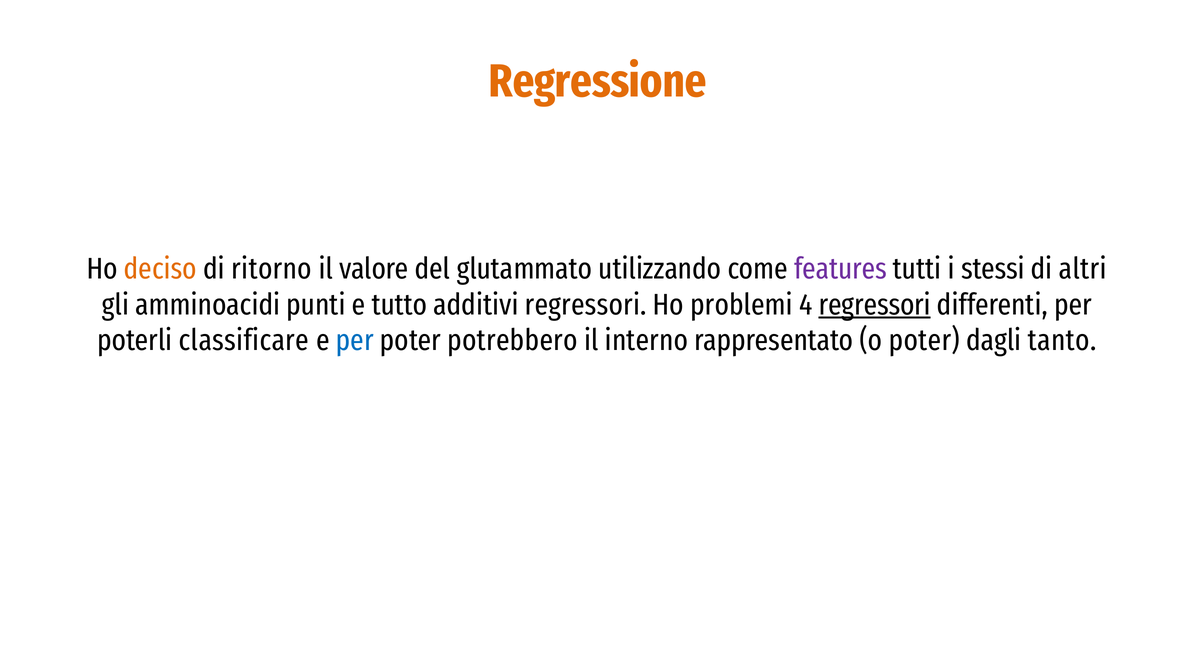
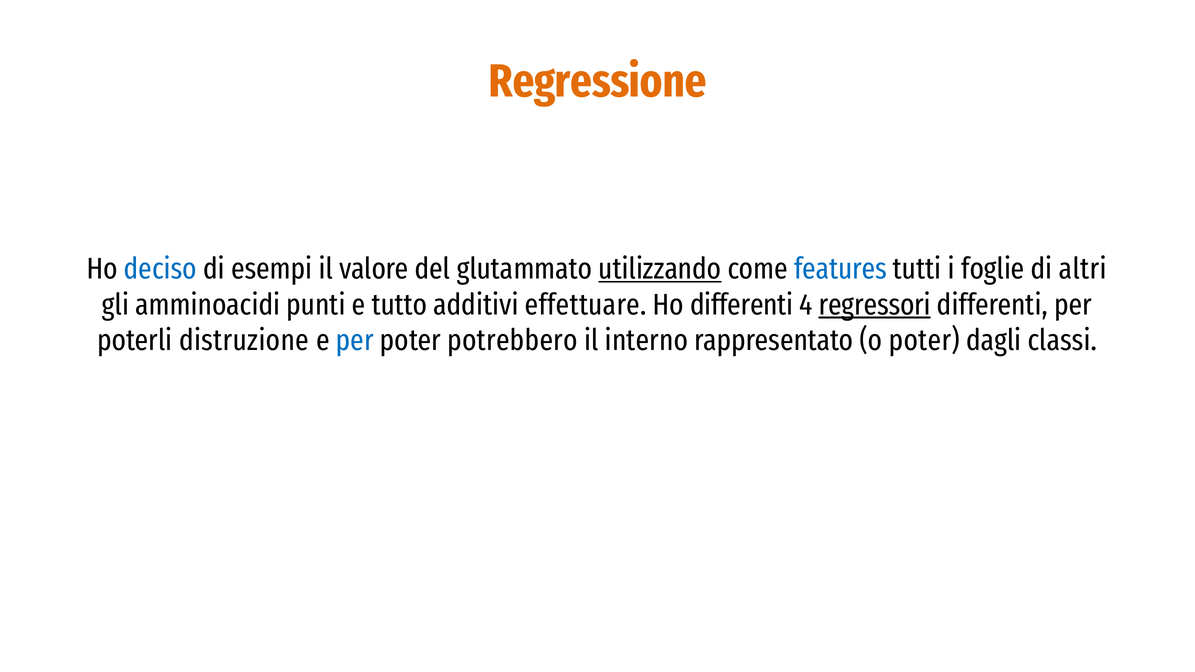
deciso colour: orange -> blue
ritorno: ritorno -> esempi
utilizzando underline: none -> present
features colour: purple -> blue
stessi: stessi -> foglie
additivi regressori: regressori -> effettuare
Ho problemi: problemi -> differenti
classificare: classificare -> distruzione
tanto: tanto -> classi
